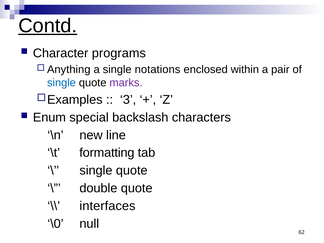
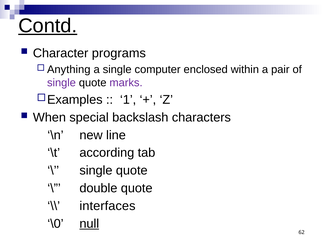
notations: notations -> computer
single at (61, 83) colour: blue -> purple
3: 3 -> 1
Enum: Enum -> When
formatting: formatting -> according
null underline: none -> present
